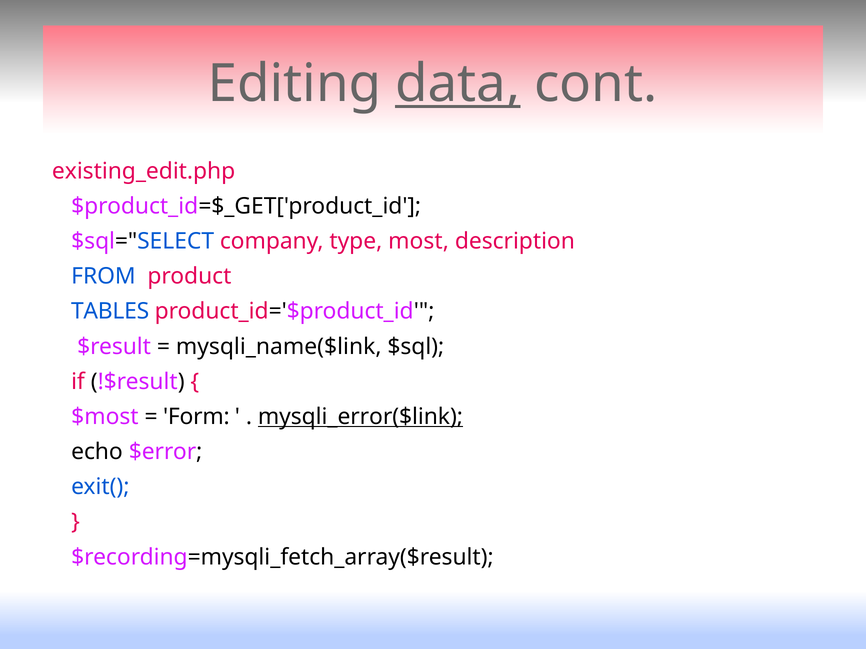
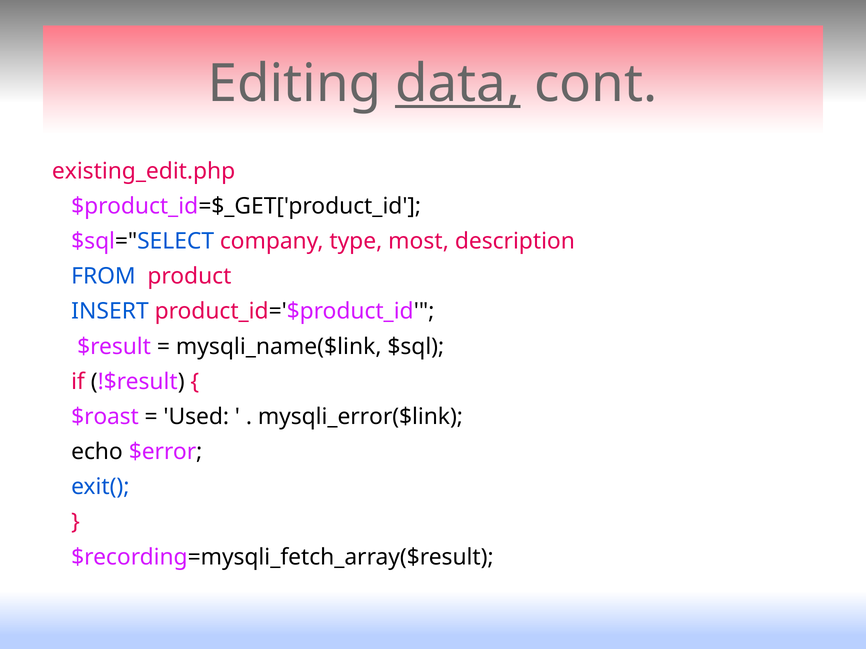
TABLES: TABLES -> INSERT
$most: $most -> $roast
Form: Form -> Used
mysqli_error($link underline: present -> none
